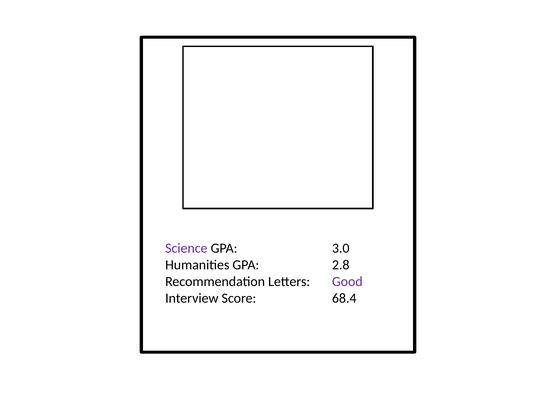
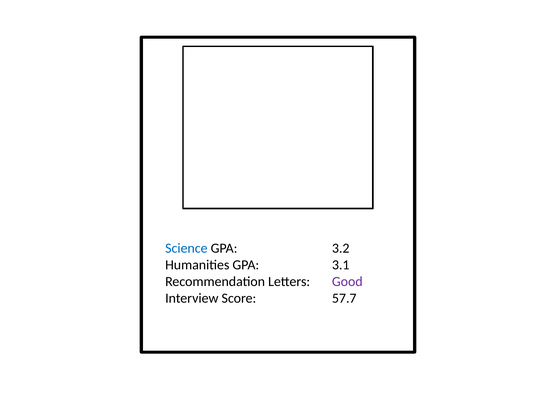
Science colour: purple -> blue
3.0: 3.0 -> 3.2
2.8: 2.8 -> 3.1
68.4: 68.4 -> 57.7
